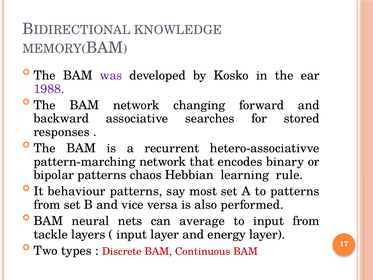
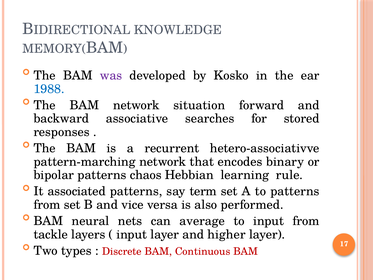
1988 colour: purple -> blue
changing: changing -> situation
behaviour: behaviour -> associated
most: most -> term
energy: energy -> higher
